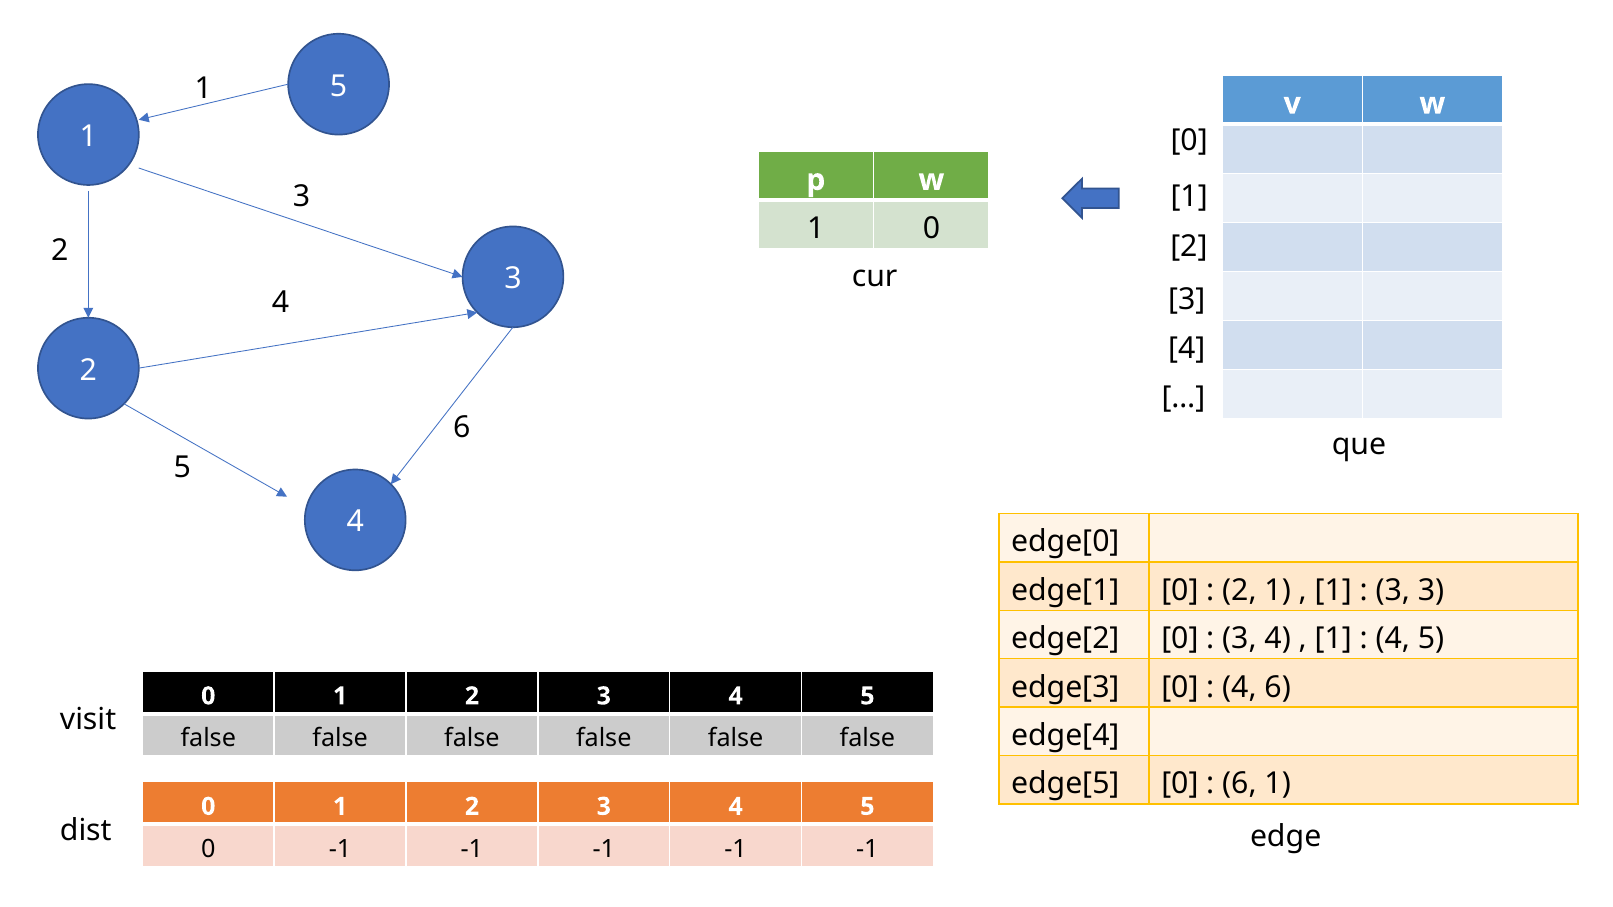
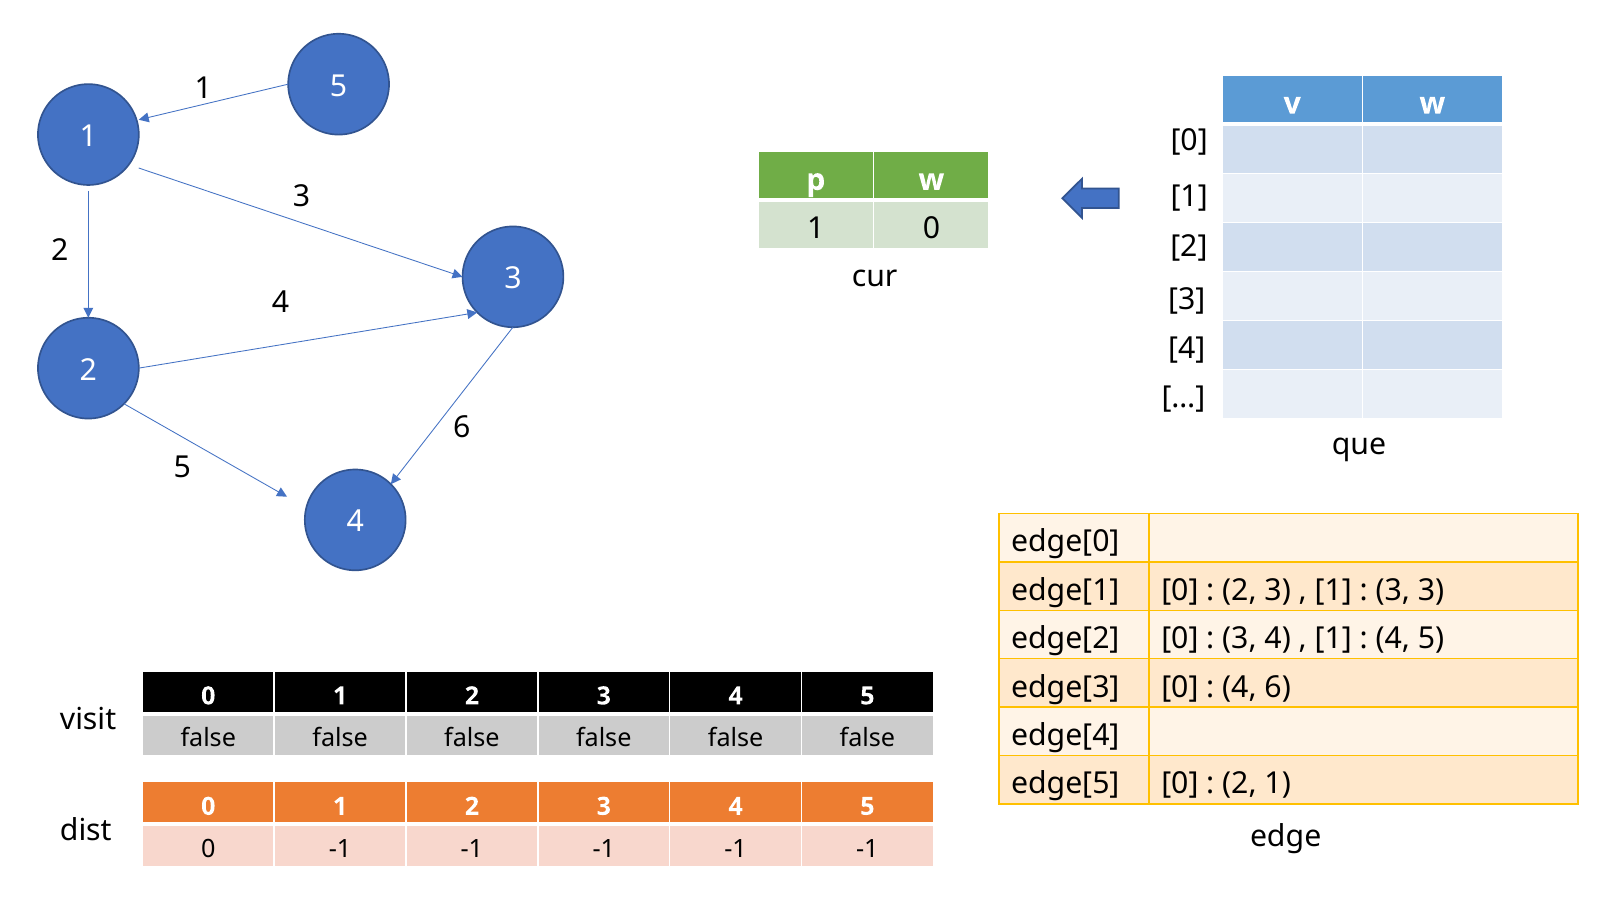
1 at (1278, 590): 1 -> 3
6 at (1239, 784): 6 -> 2
